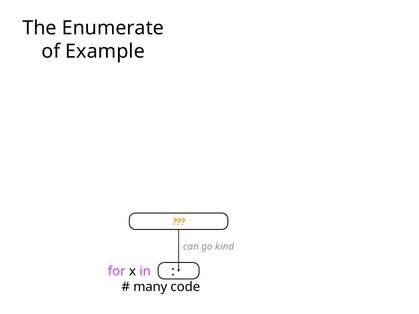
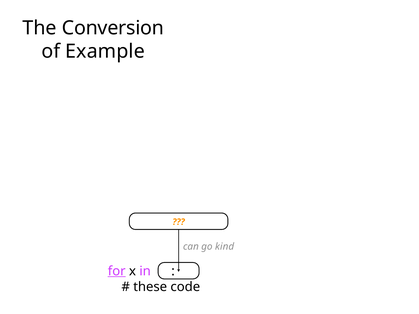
Enumerate: Enumerate -> Conversion
for underline: none -> present
many: many -> these
